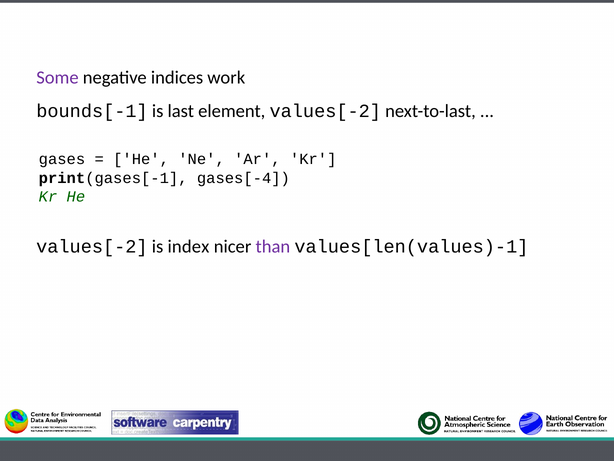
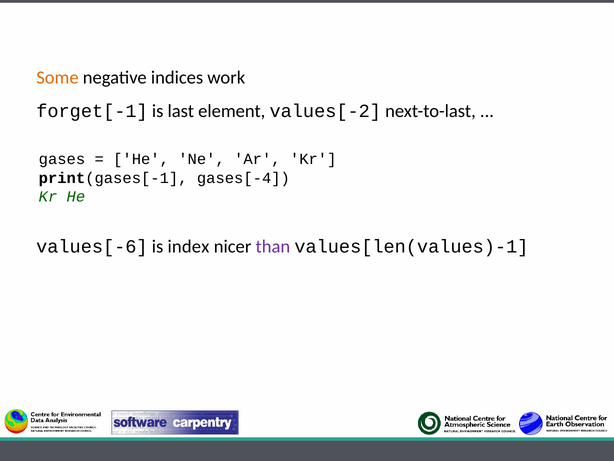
Some colour: purple -> orange
bounds[-1: bounds[-1 -> forget[-1
values[-2 at (92, 246): values[-2 -> values[-6
